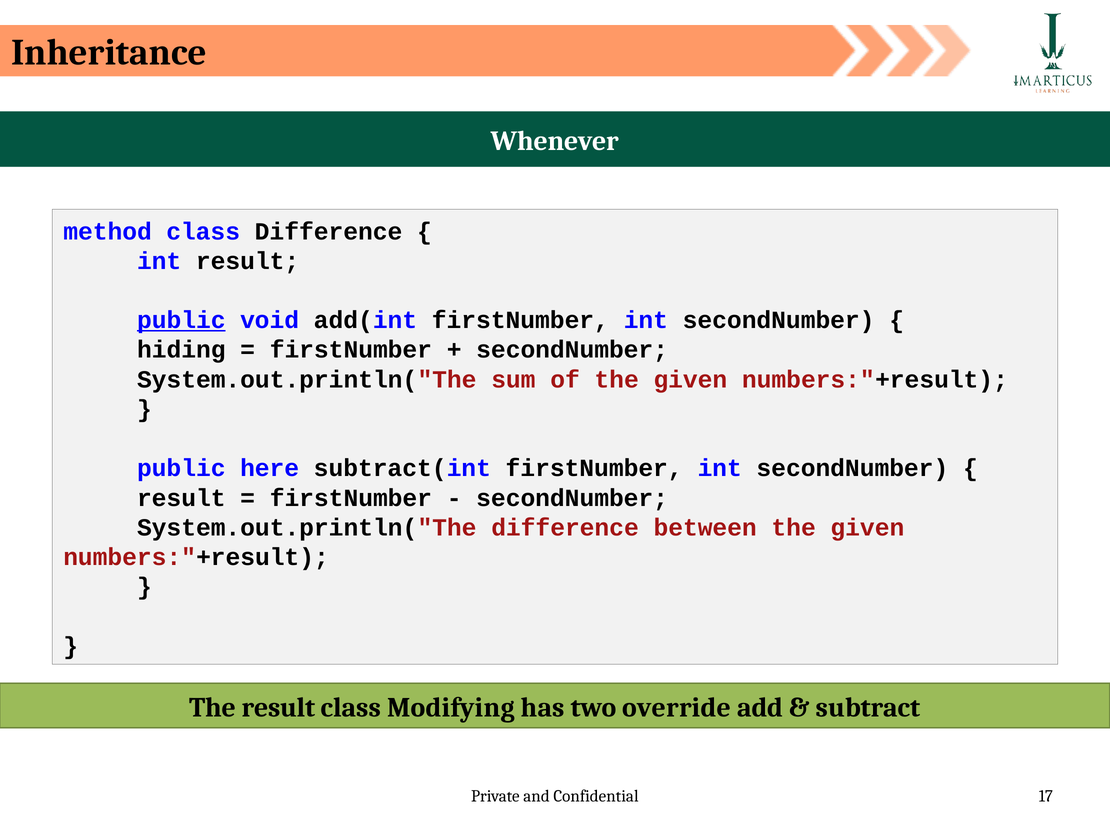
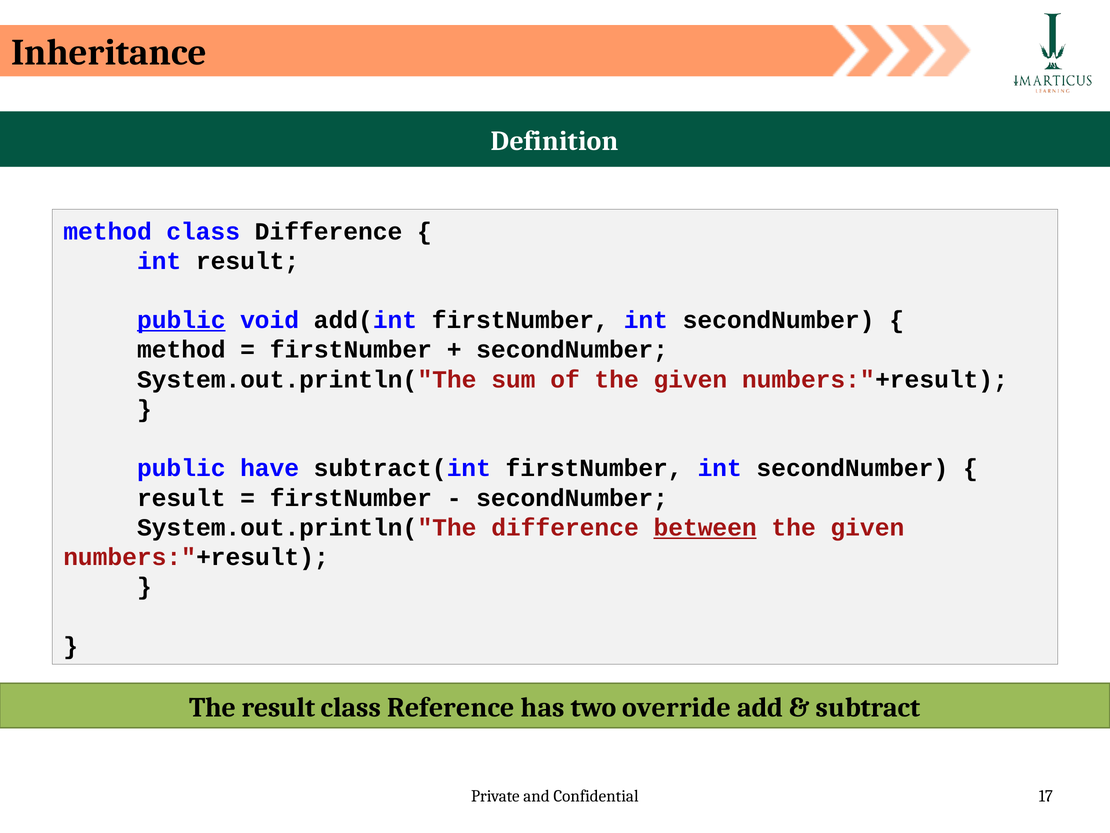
Whenever: Whenever -> Definition
hiding at (181, 350): hiding -> method
here: here -> have
between underline: none -> present
Modifying: Modifying -> Reference
